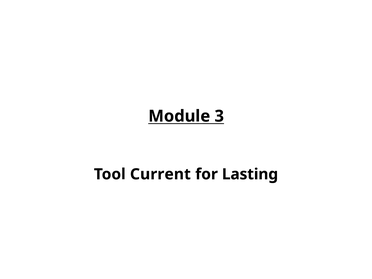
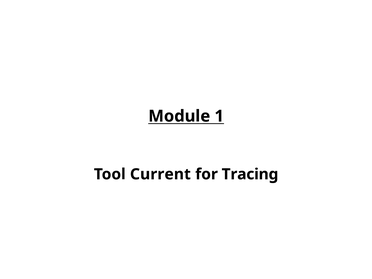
3: 3 -> 1
Lasting: Lasting -> Tracing
